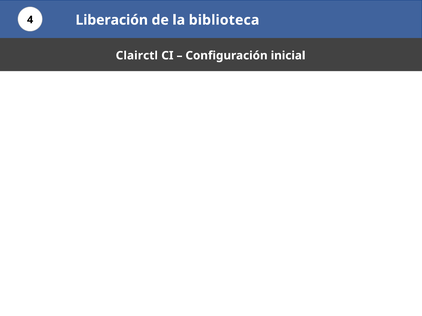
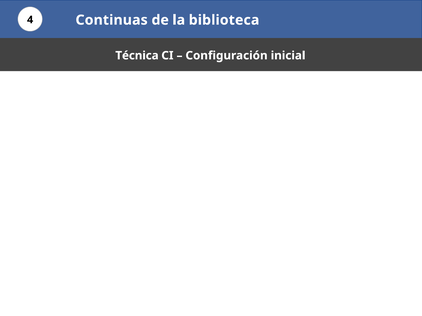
Liberación: Liberación -> Continuas
Clairctl: Clairctl -> Técnica
